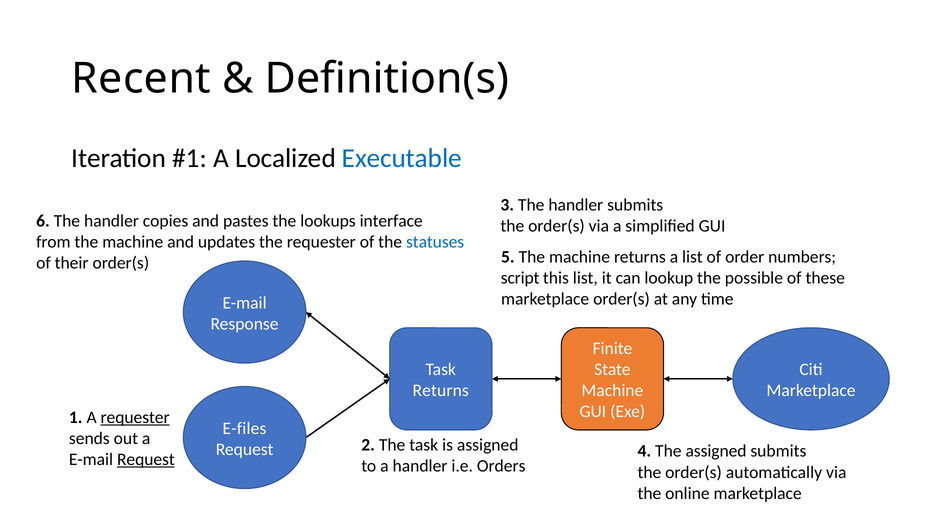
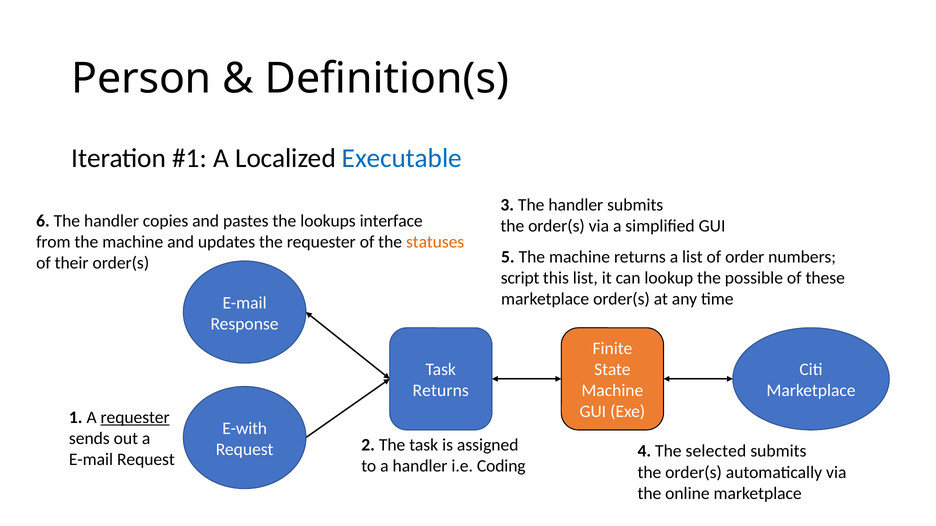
Recent: Recent -> Person
statuses colour: blue -> orange
E-files: E-files -> E-with
The assigned: assigned -> selected
Request at (146, 460) underline: present -> none
Orders: Orders -> Coding
